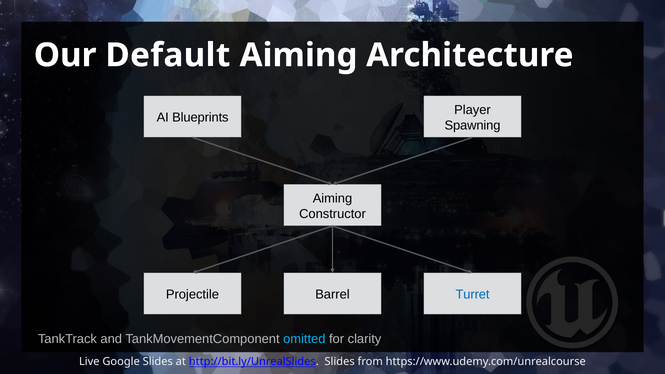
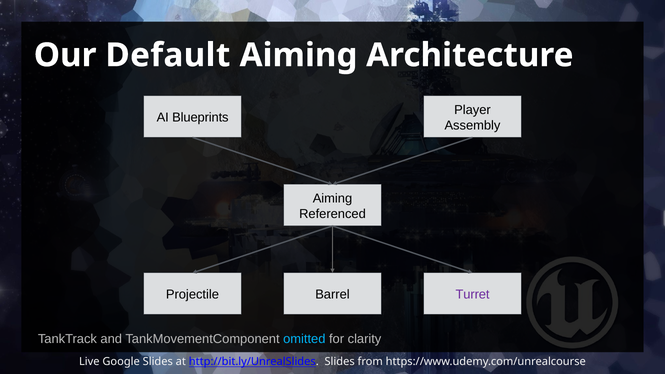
Spawning: Spawning -> Assembly
Constructor: Constructor -> Referenced
Turret colour: blue -> purple
